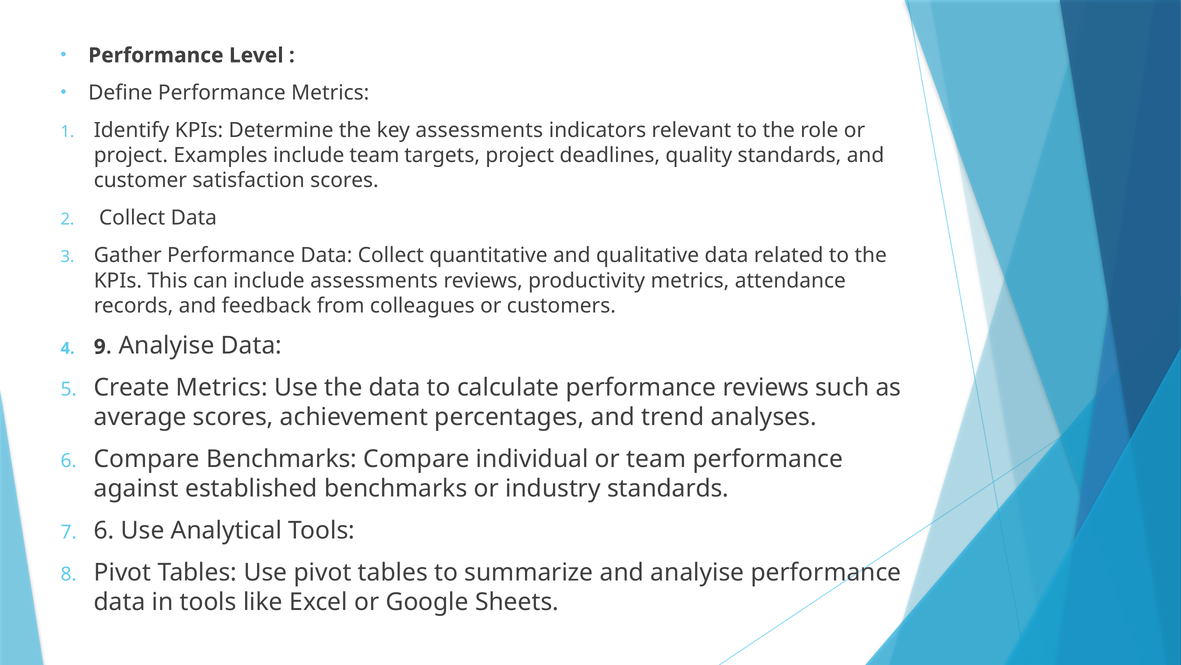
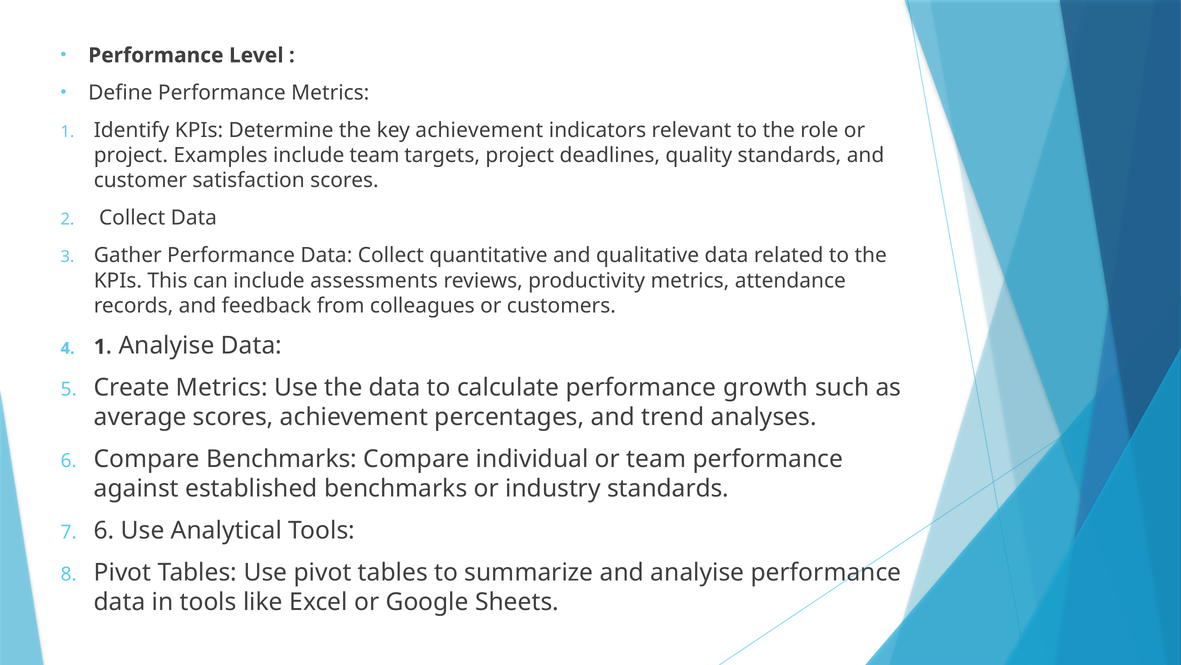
key assessments: assessments -> achievement
9 at (100, 347): 9 -> 1
performance reviews: reviews -> growth
